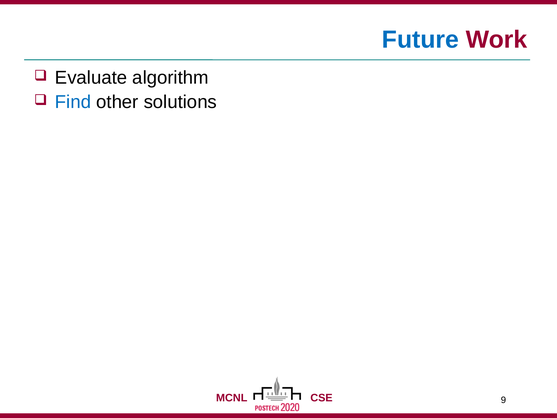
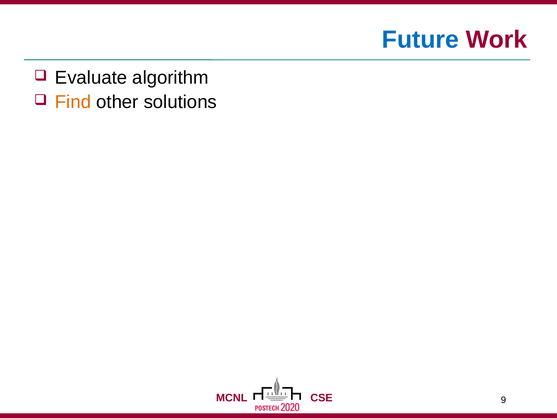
Find colour: blue -> orange
